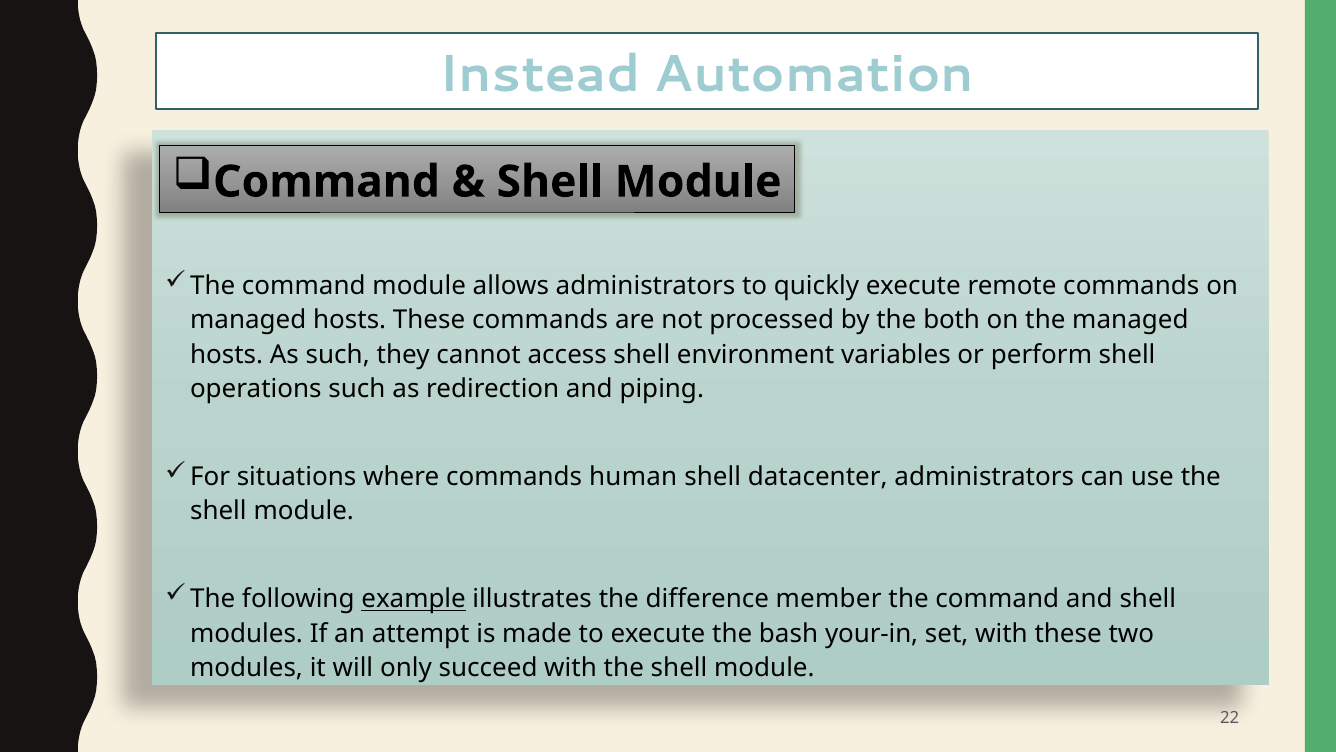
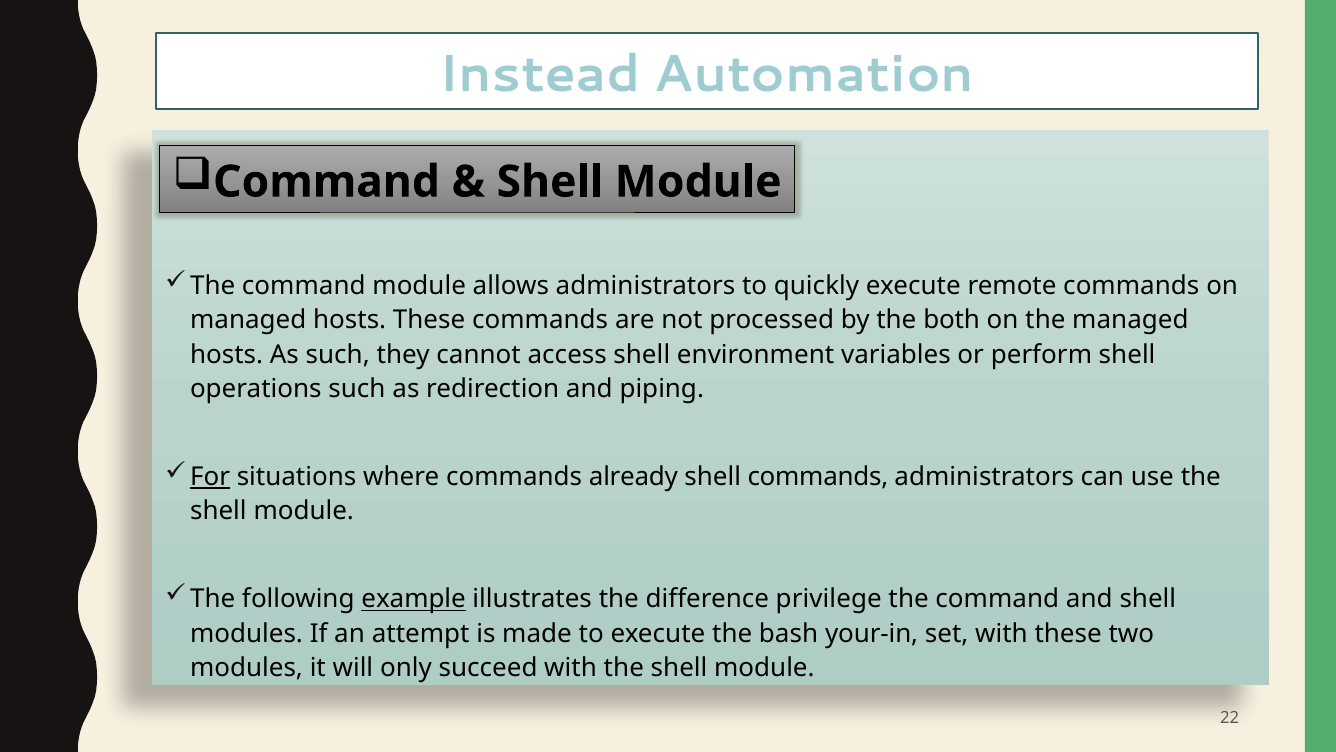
For underline: none -> present
human: human -> already
shell datacenter: datacenter -> commands
member: member -> privilege
